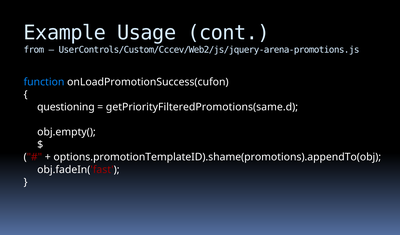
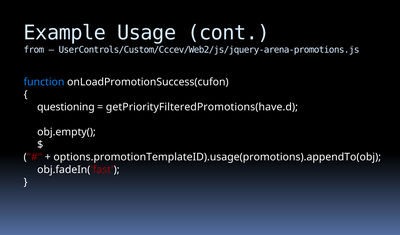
getPriorityFilteredPromotions(same.d: getPriorityFilteredPromotions(same.d -> getPriorityFilteredPromotions(have.d
options.promotionTemplateID).shame(promotions).appendTo(obj: options.promotionTemplateID).shame(promotions).appendTo(obj -> options.promotionTemplateID).usage(promotions).appendTo(obj
